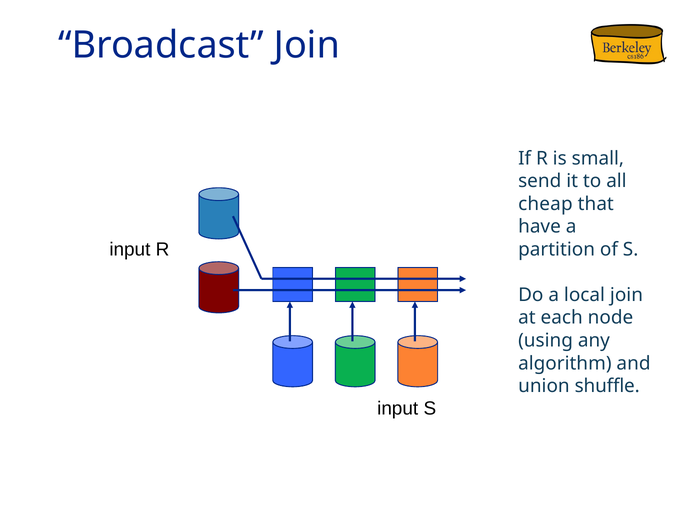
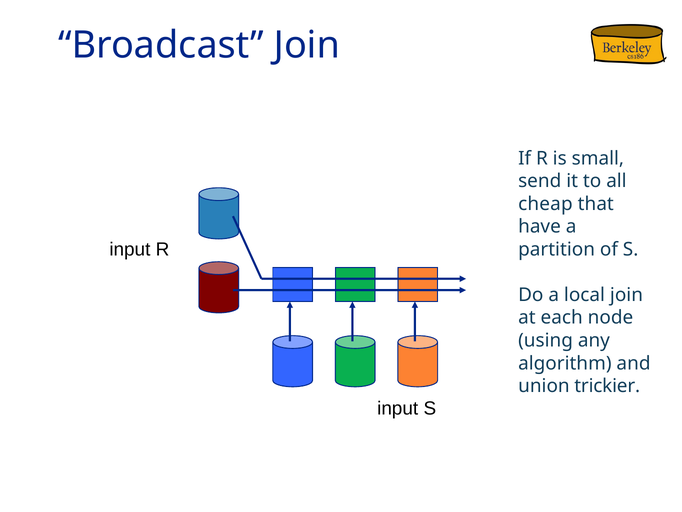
shuffle: shuffle -> trickier
